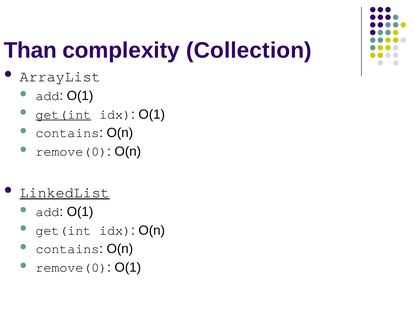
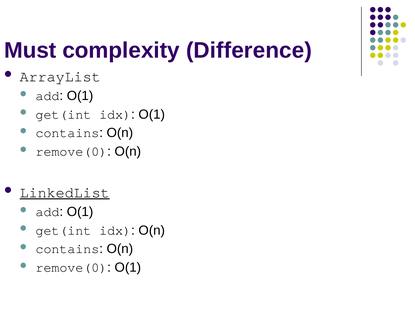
Than: Than -> Must
Collection: Collection -> Difference
get(int at (63, 114) underline: present -> none
